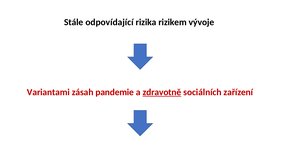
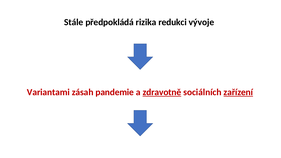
odpovídající: odpovídající -> předpokládá
rizikem: rizikem -> redukci
zařízení underline: none -> present
